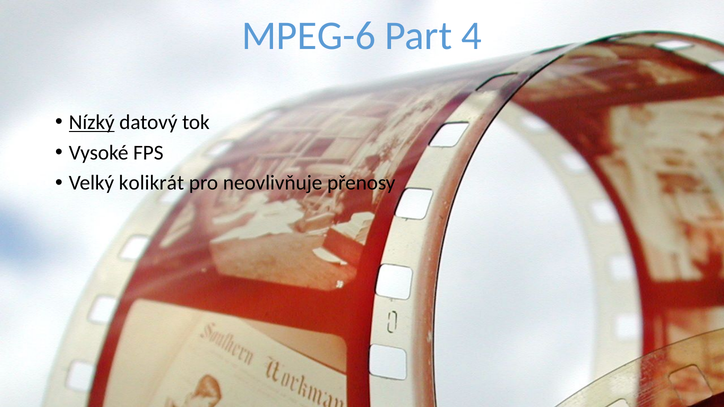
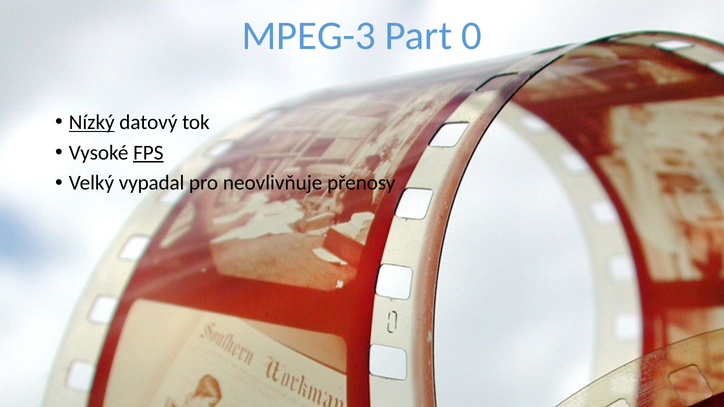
MPEG-6: MPEG-6 -> MPEG-3
4: 4 -> 0
FPS underline: none -> present
kolikrát: kolikrát -> vypadal
